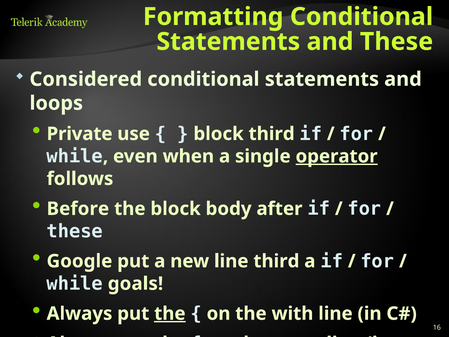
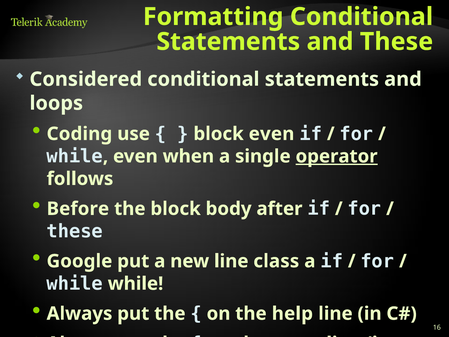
Private: Private -> Coding
block third: third -> even
line third: third -> class
while goals: goals -> while
the at (170, 313) underline: present -> none
the with: with -> help
